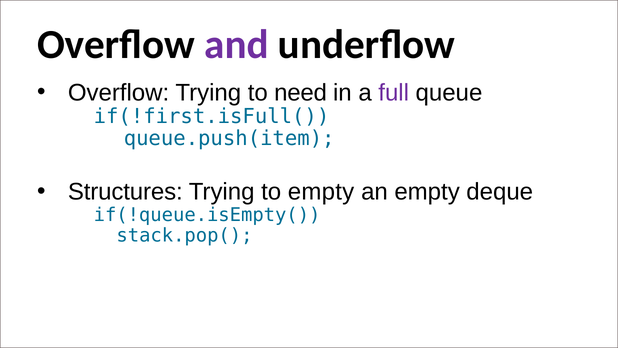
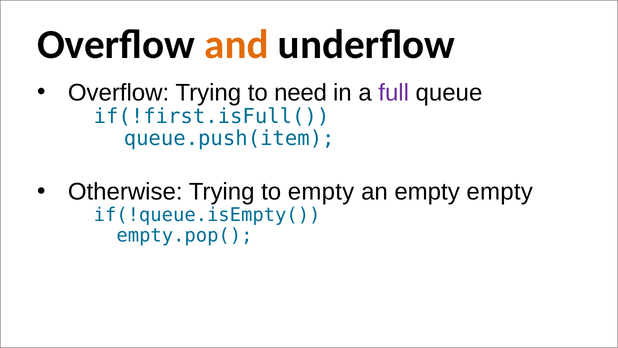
and colour: purple -> orange
Structures: Structures -> Otherwise
empty deque: deque -> empty
stack.pop(: stack.pop( -> empty.pop(
